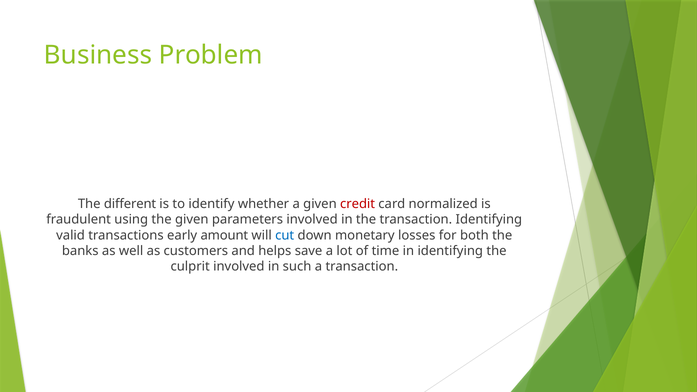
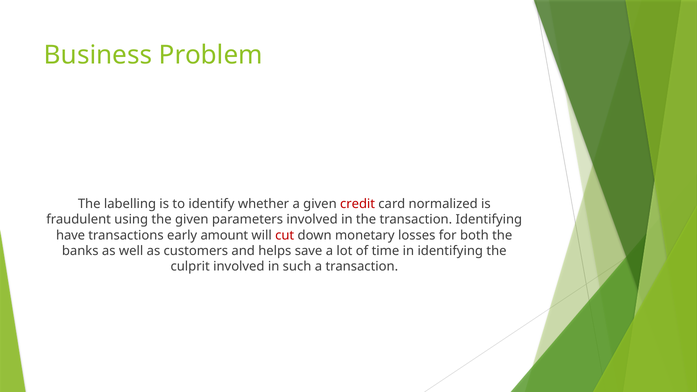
different: different -> labelling
valid: valid -> have
cut colour: blue -> red
